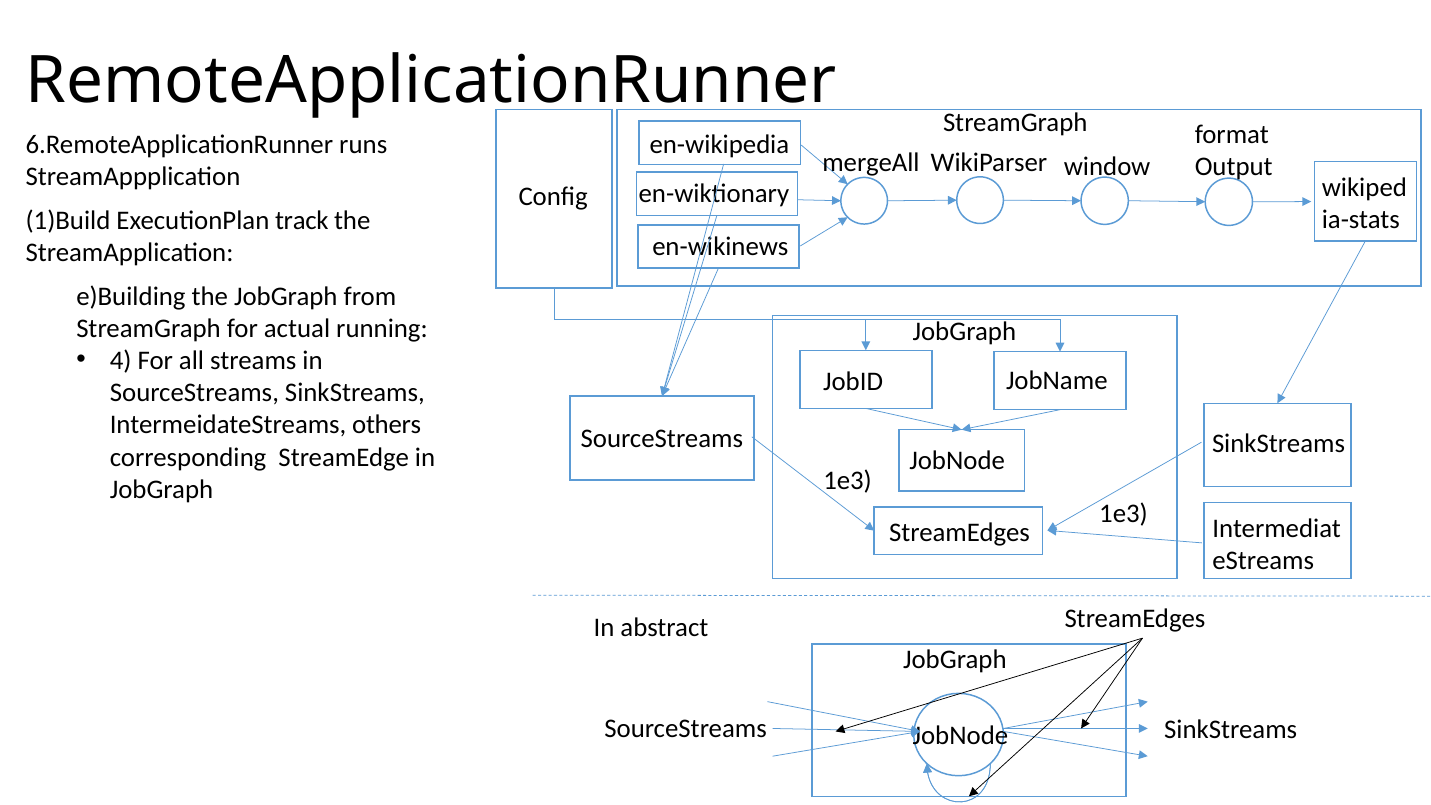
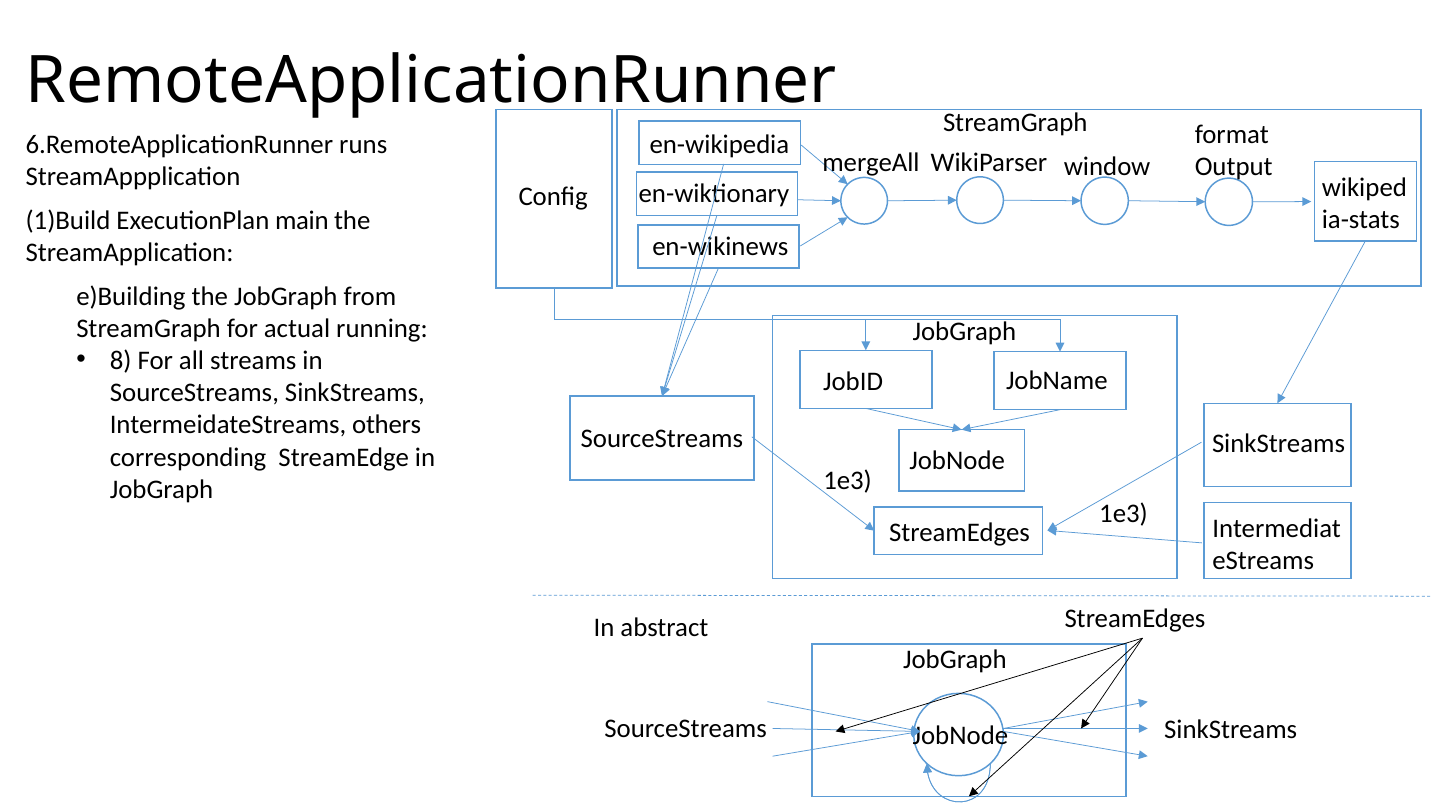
track: track -> main
4: 4 -> 8
